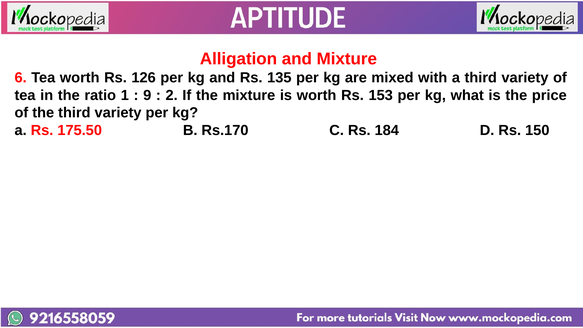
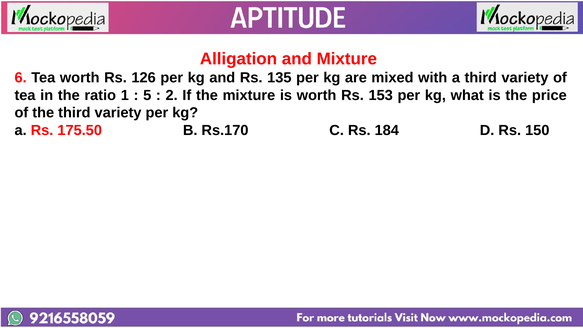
9: 9 -> 5
